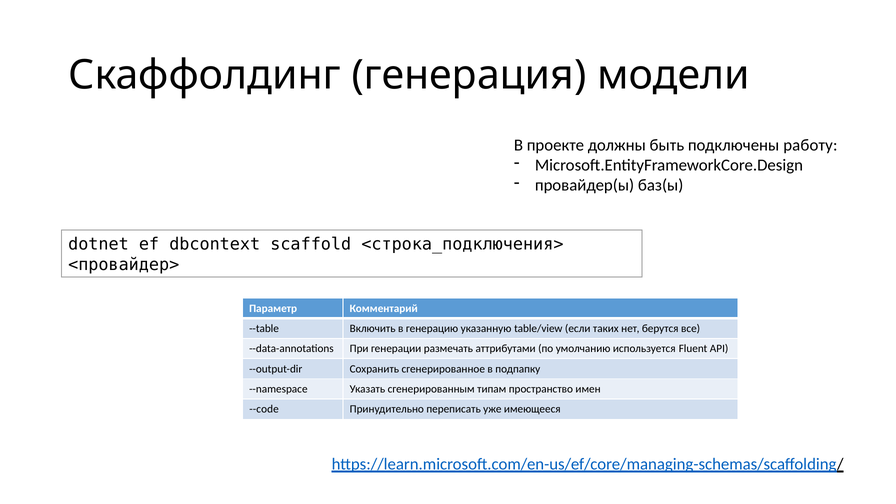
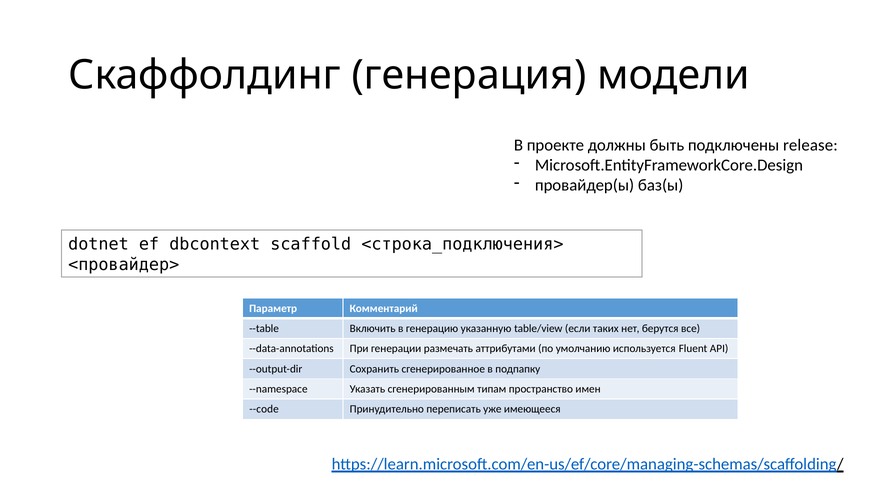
работу: работу -> release
